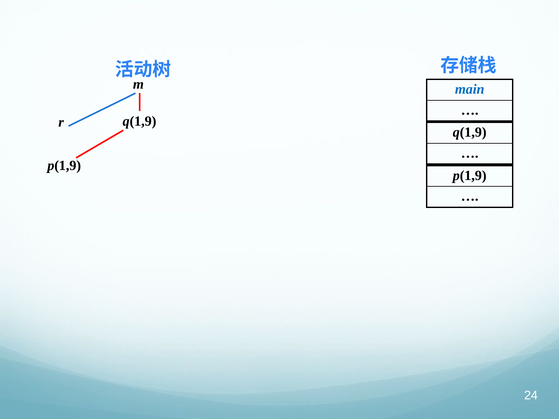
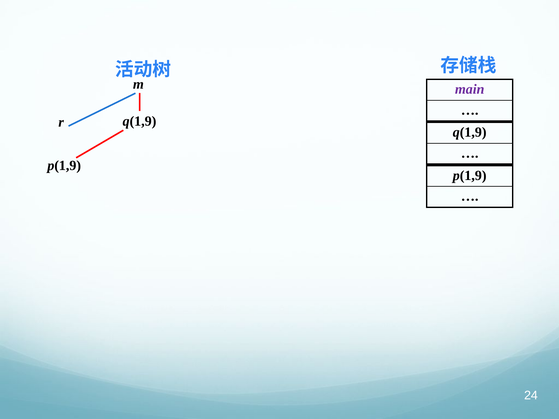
main colour: blue -> purple
